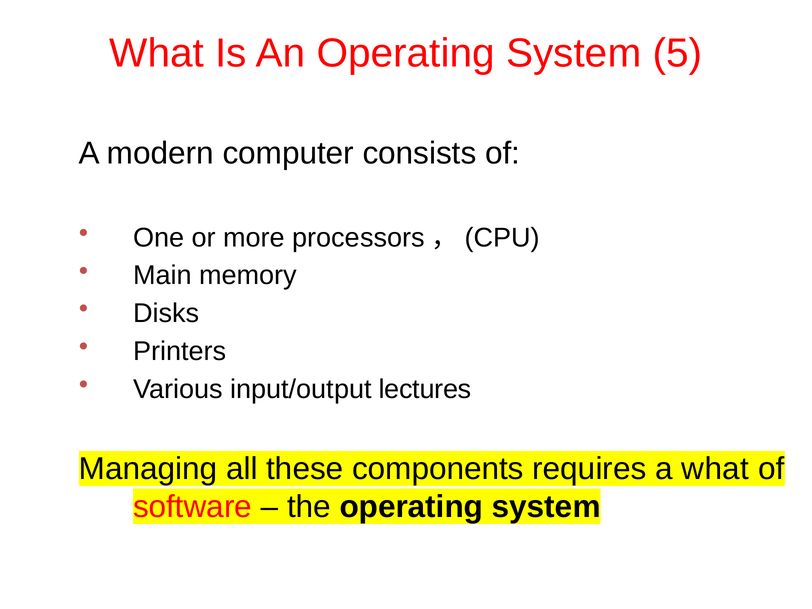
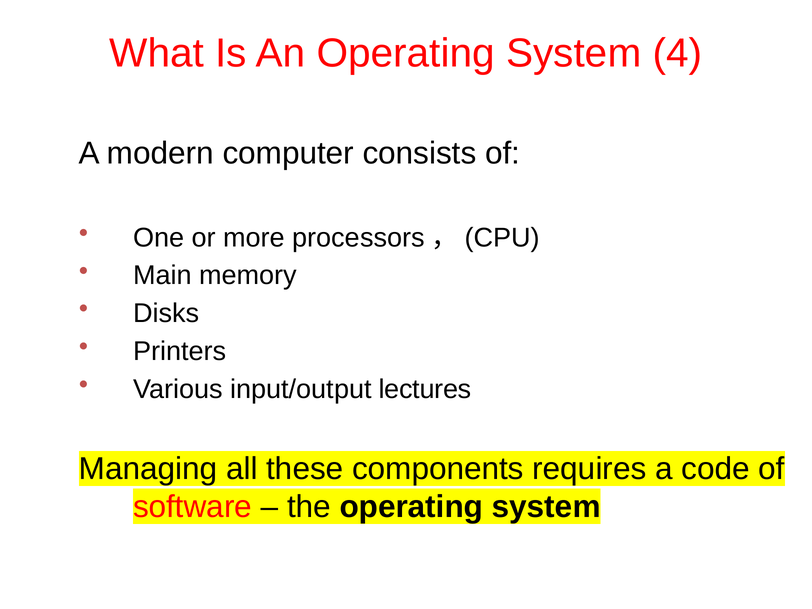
5: 5 -> 4
a what: what -> code
